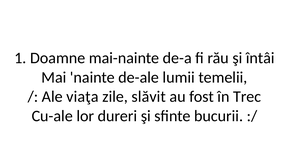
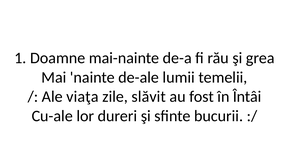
întâi: întâi -> grea
Trec: Trec -> Întâi
